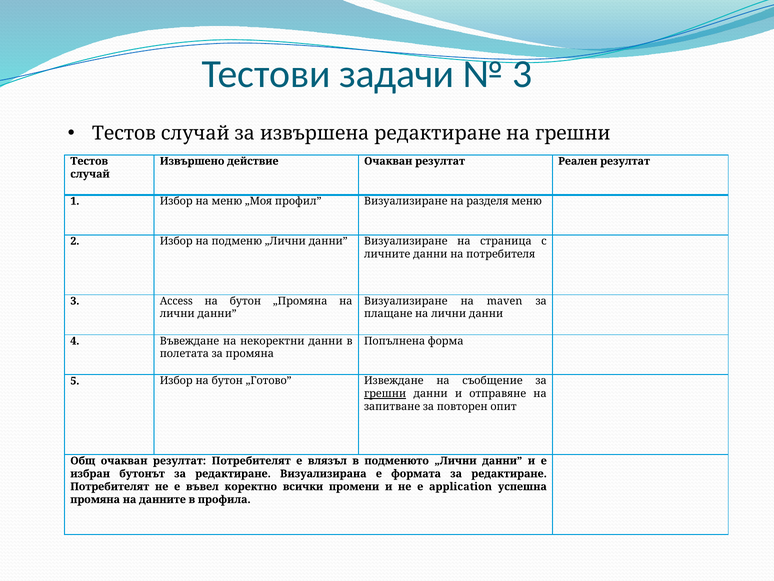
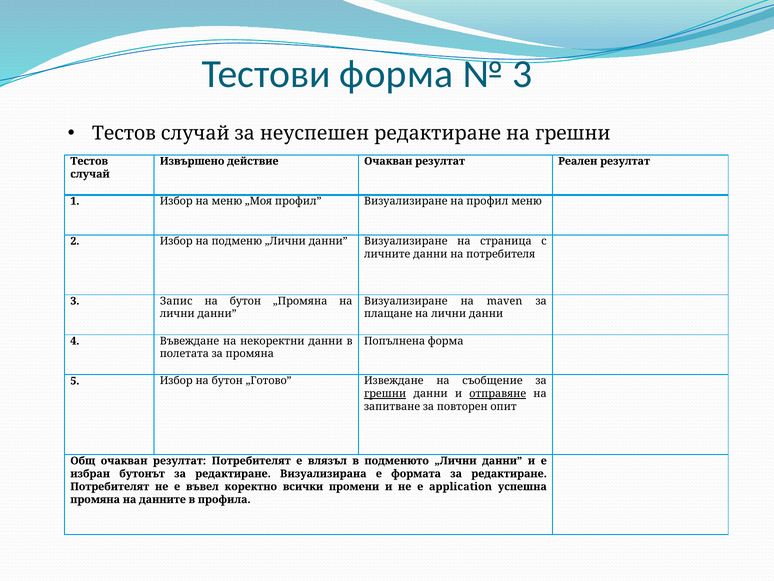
Тестови задачи: задачи -> форма
извършена: извършена -> неуспешен
на разделя: разделя -> профил
Access: Access -> Запис
отправяне underline: none -> present
